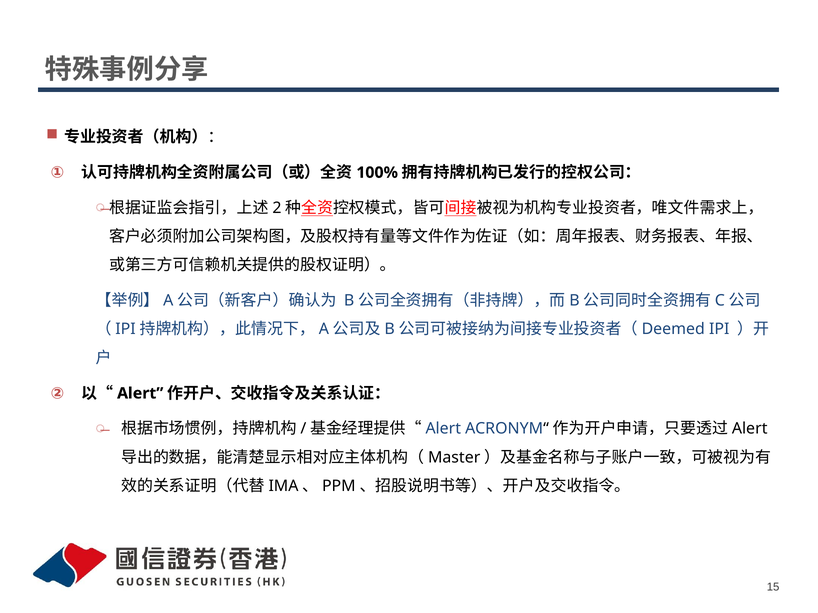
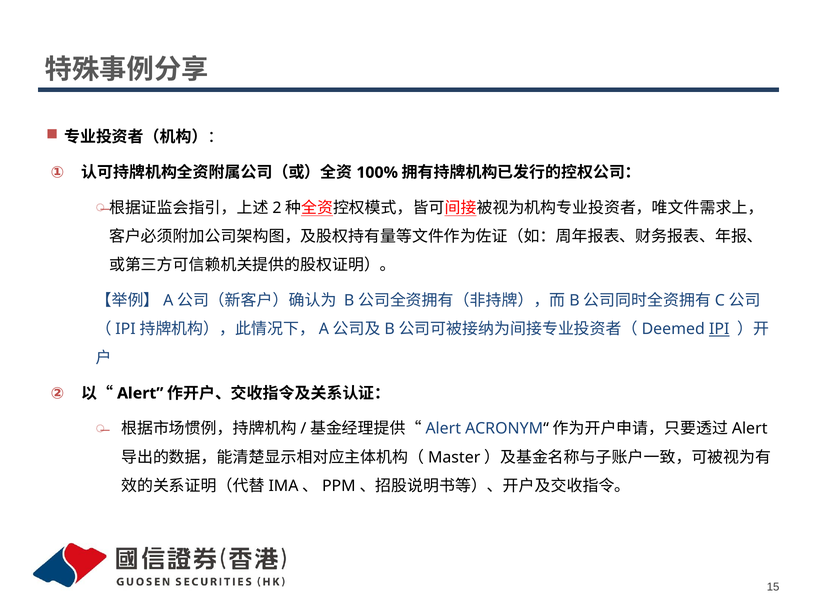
IPI underline: none -> present
